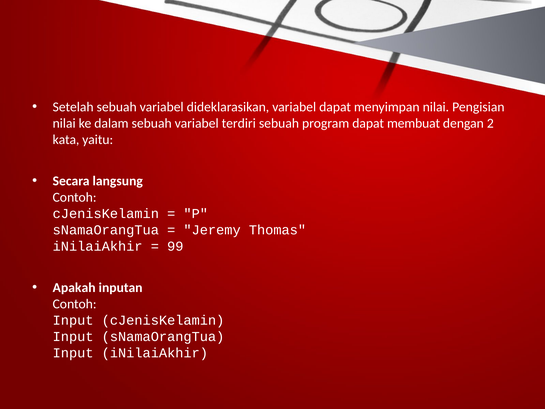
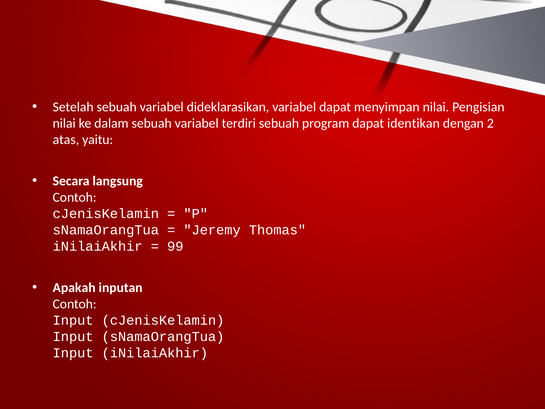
membuat: membuat -> identikan
kata: kata -> atas
